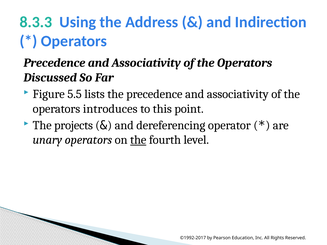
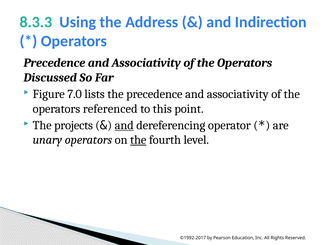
5.5: 5.5 -> 7.0
introduces: introduces -> referenced
and at (124, 125) underline: none -> present
